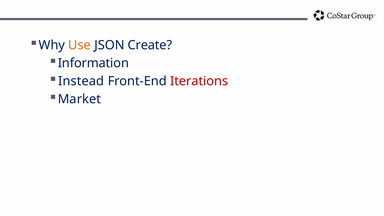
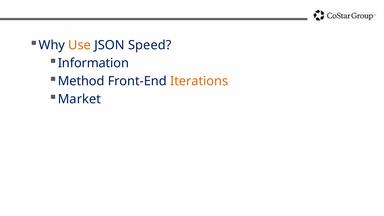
Create: Create -> Speed
Instead: Instead -> Method
Iterations colour: red -> orange
